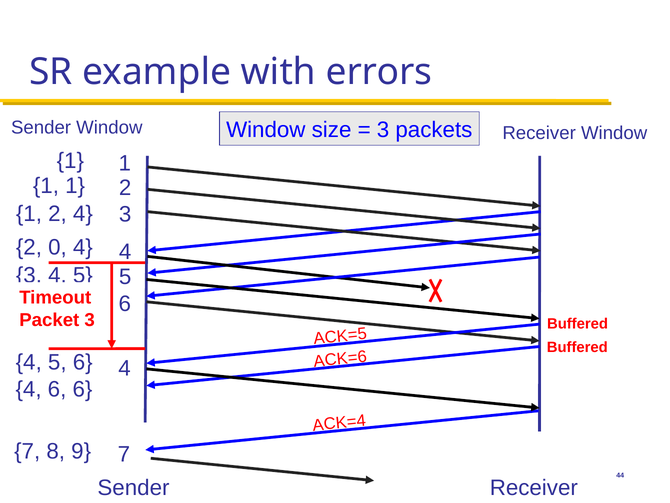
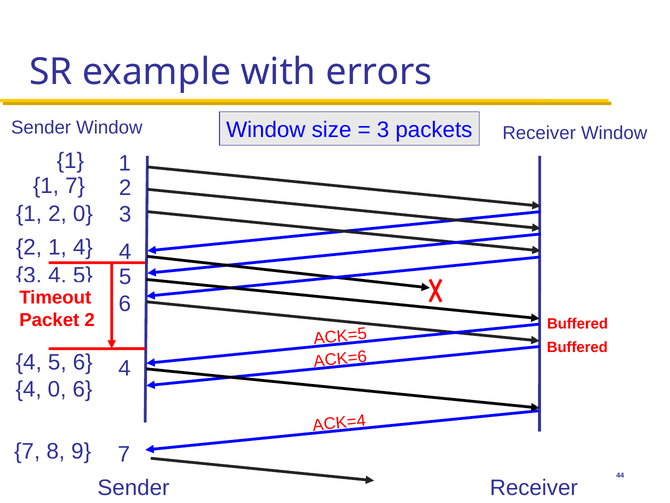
1 at (75, 186): 1 -> 7
2 4: 4 -> 0
0 at (57, 247): 0 -> 1
Packet 3: 3 -> 2
4 6: 6 -> 0
